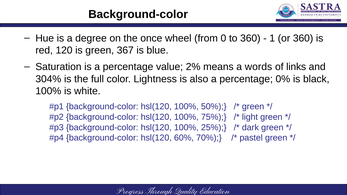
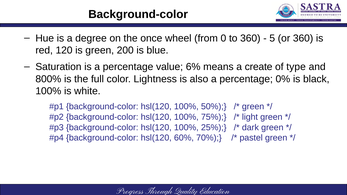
1: 1 -> 5
367: 367 -> 200
2%: 2% -> 6%
words: words -> create
links: links -> type
304%: 304% -> 800%
